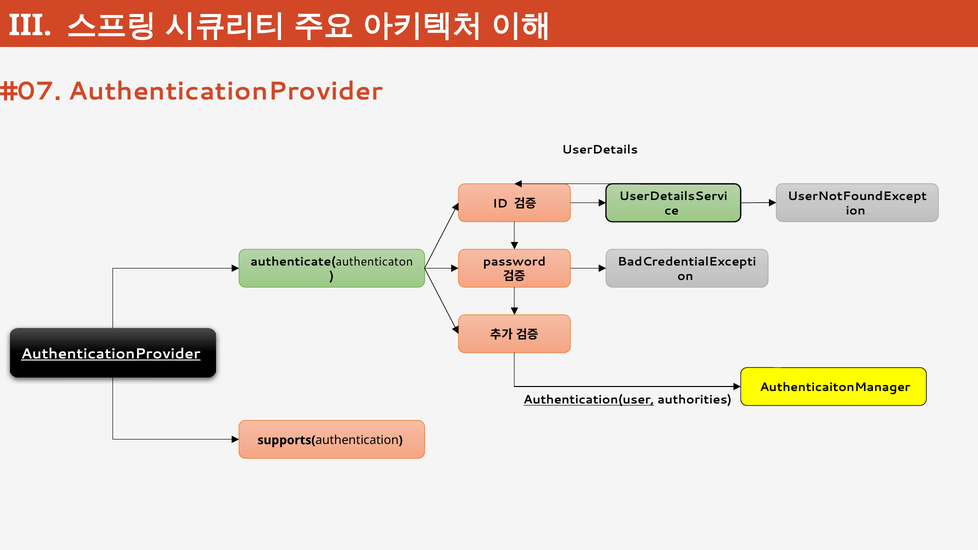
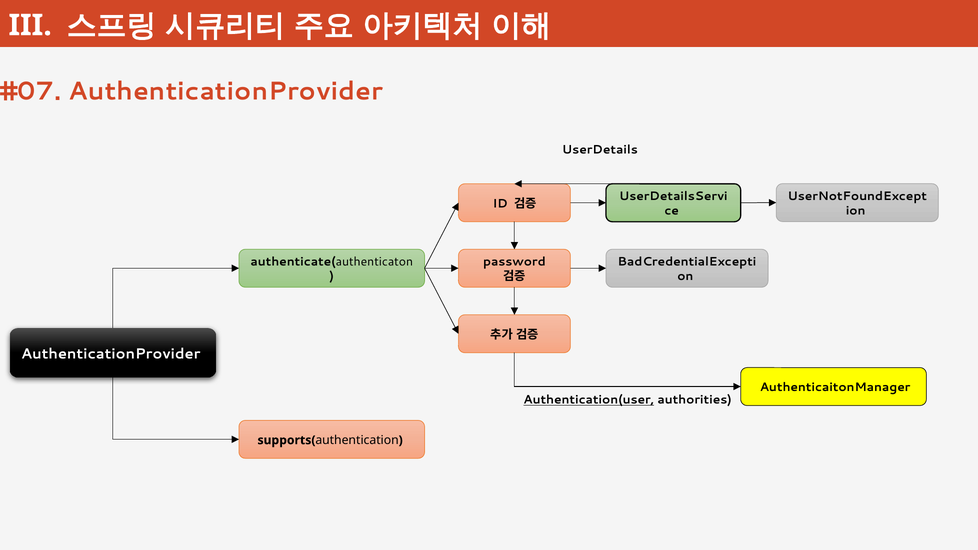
AuthenticationProvider at (111, 354) underline: present -> none
